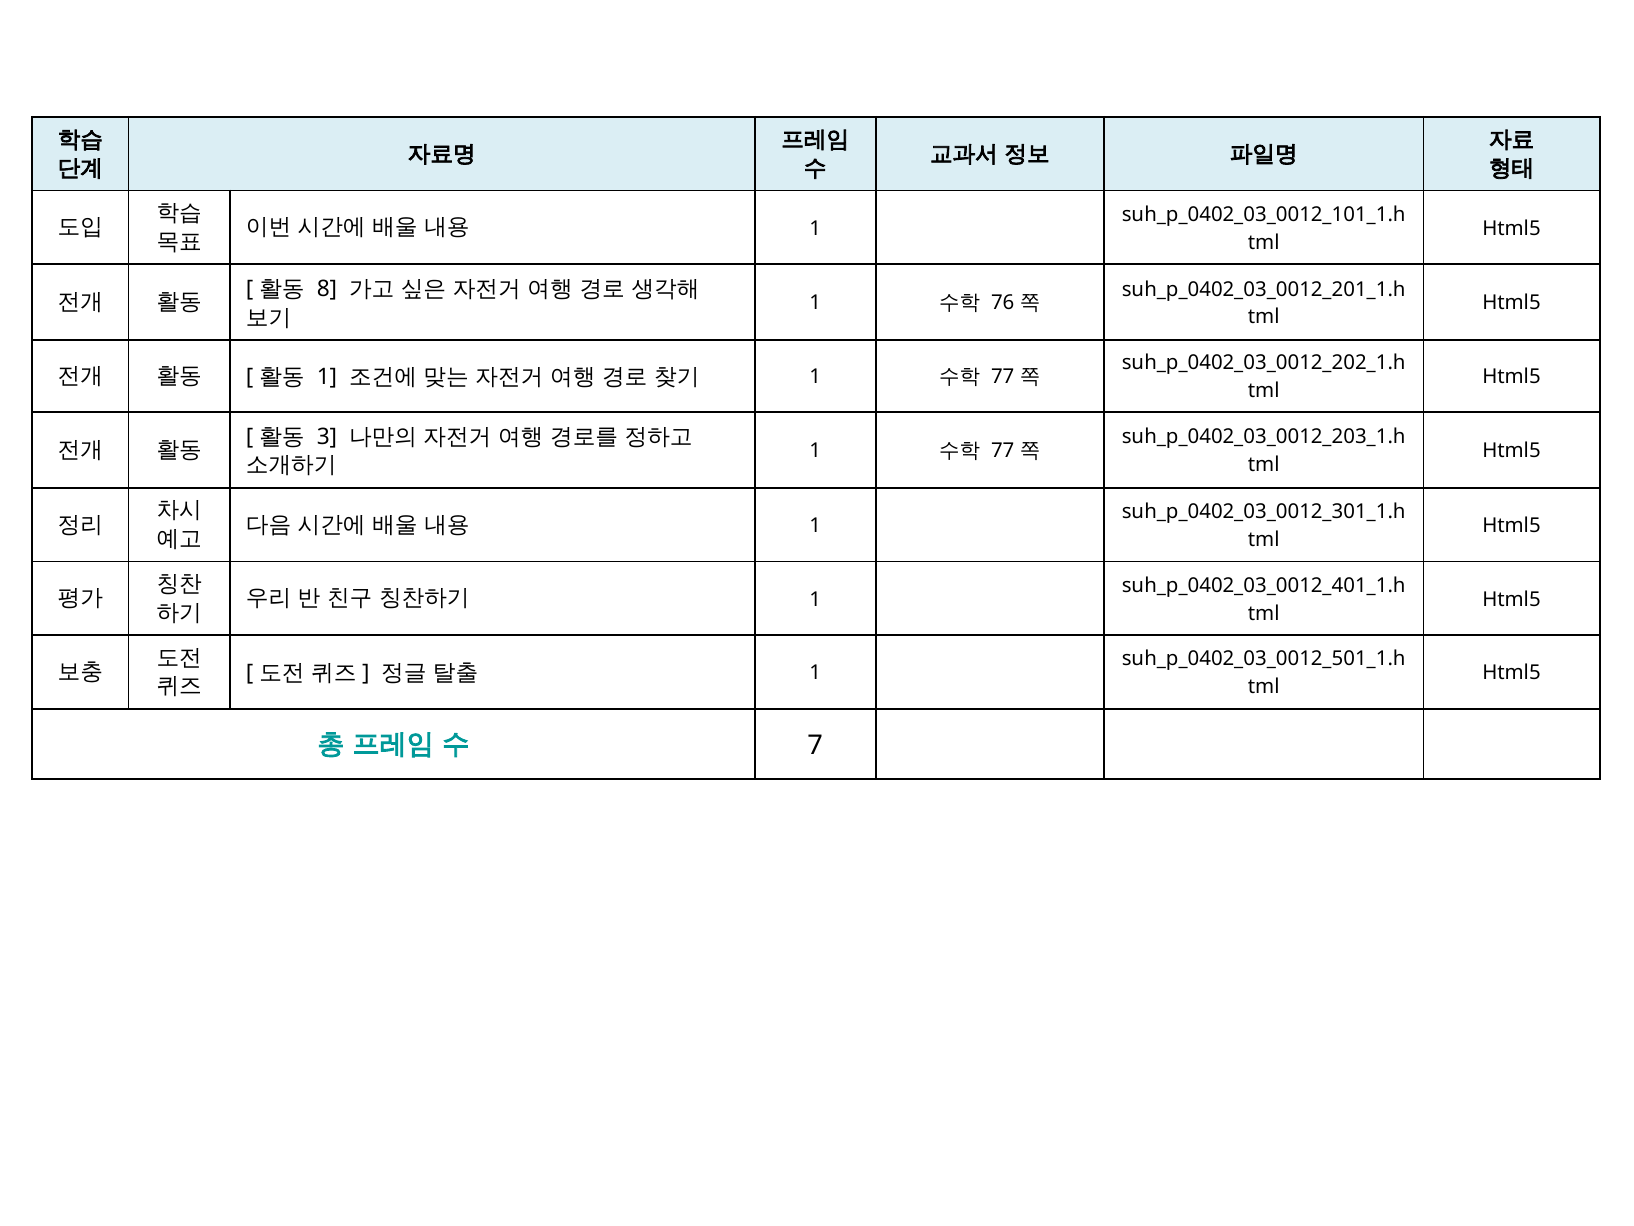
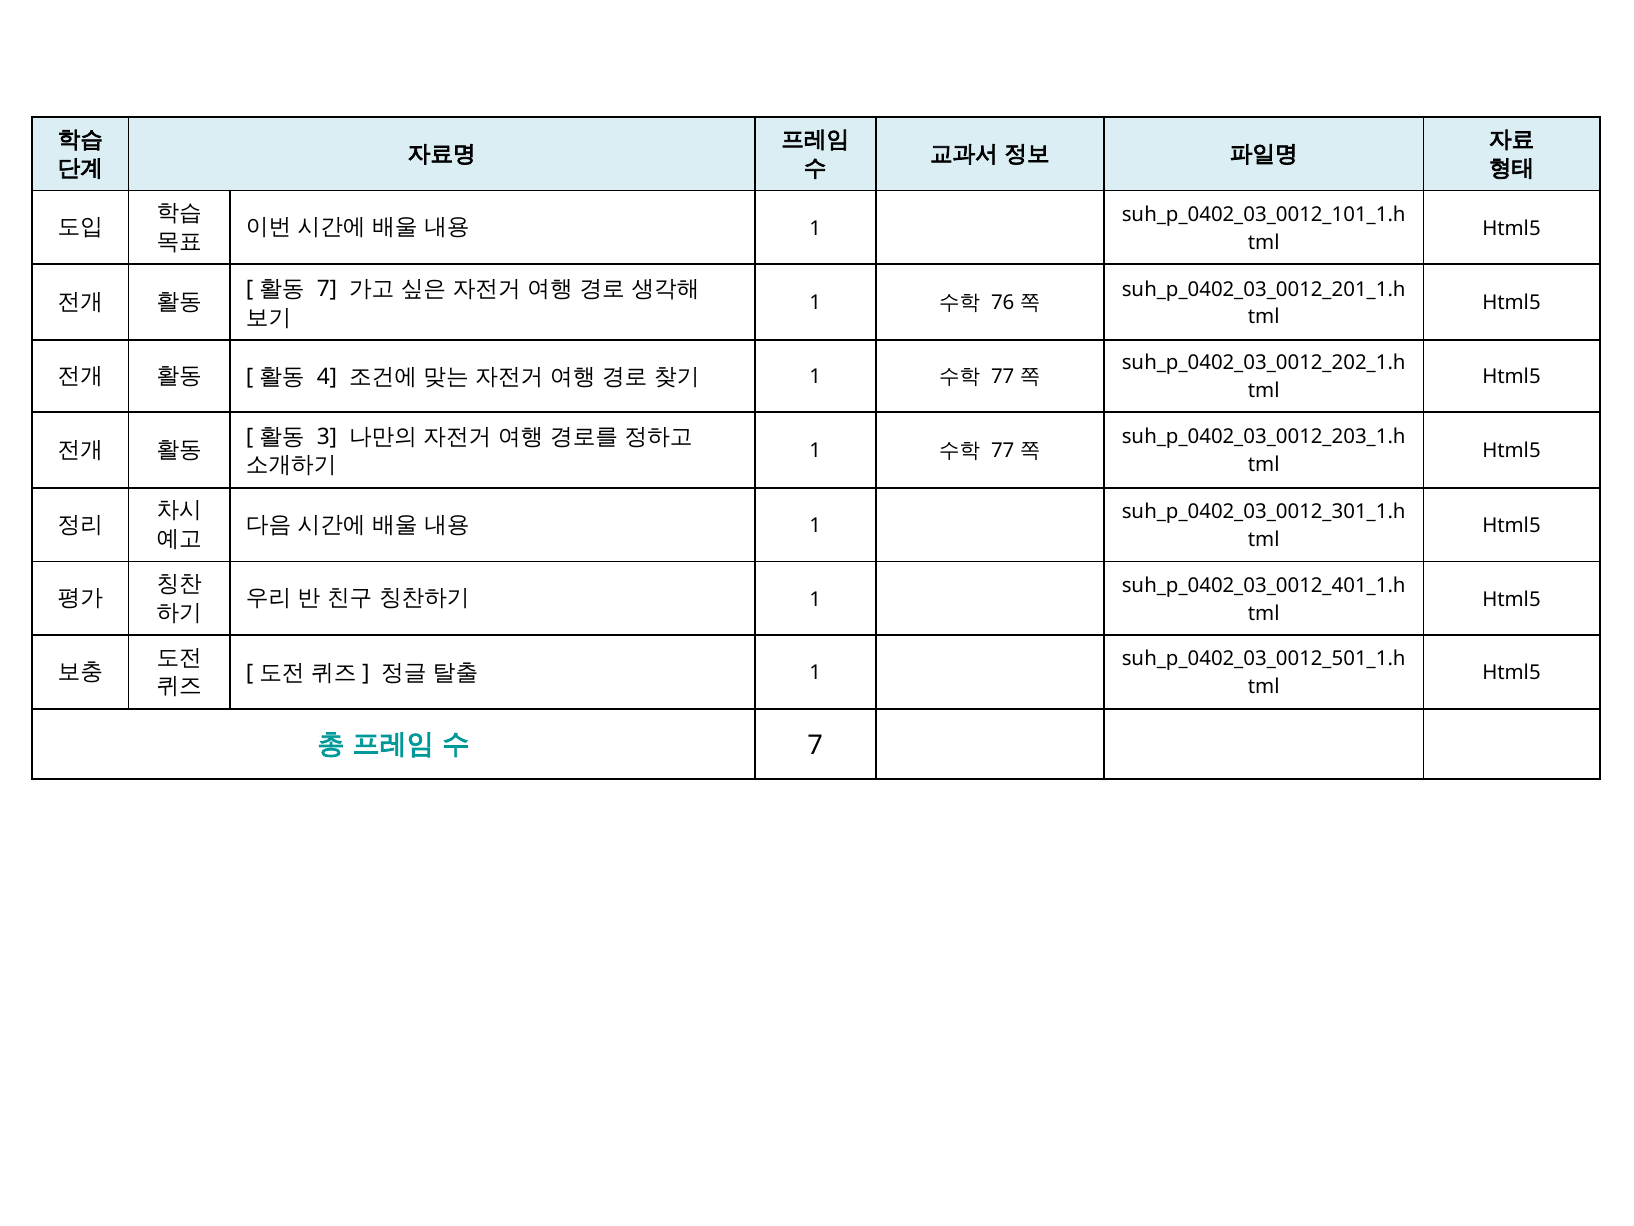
8 at (327, 289): 8 -> 7
1 at (327, 377): 1 -> 4
